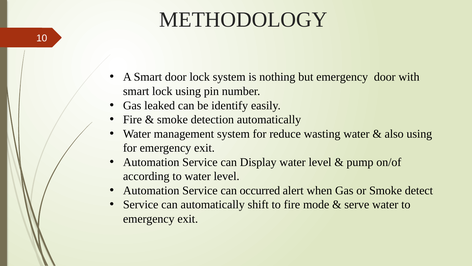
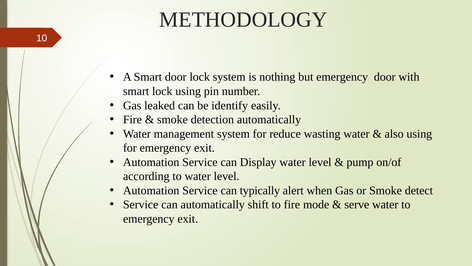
occurred: occurred -> typically
